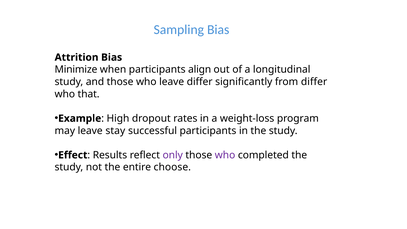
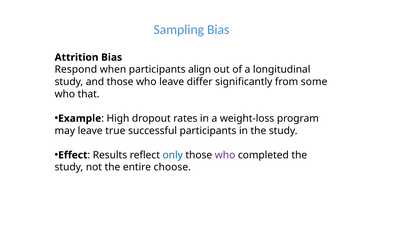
Minimize: Minimize -> Respond
from differ: differ -> some
stay: stay -> true
only colour: purple -> blue
